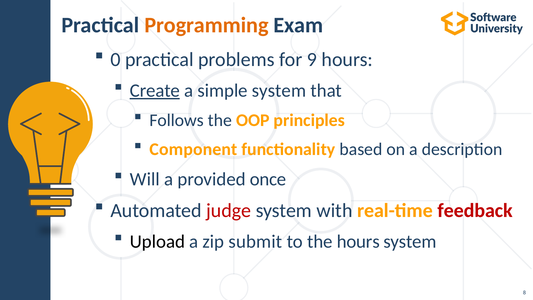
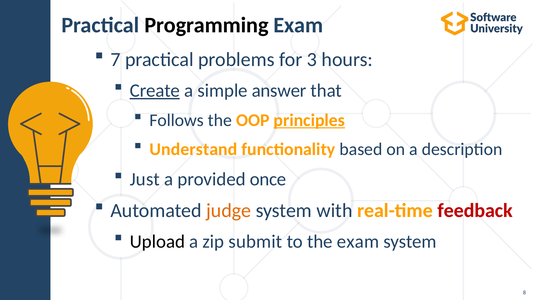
Programming colour: orange -> black
0: 0 -> 7
9: 9 -> 3
simple system: system -> answer
principles underline: none -> present
Component: Component -> Understand
Will: Will -> Just
judge colour: red -> orange
the hours: hours -> exam
